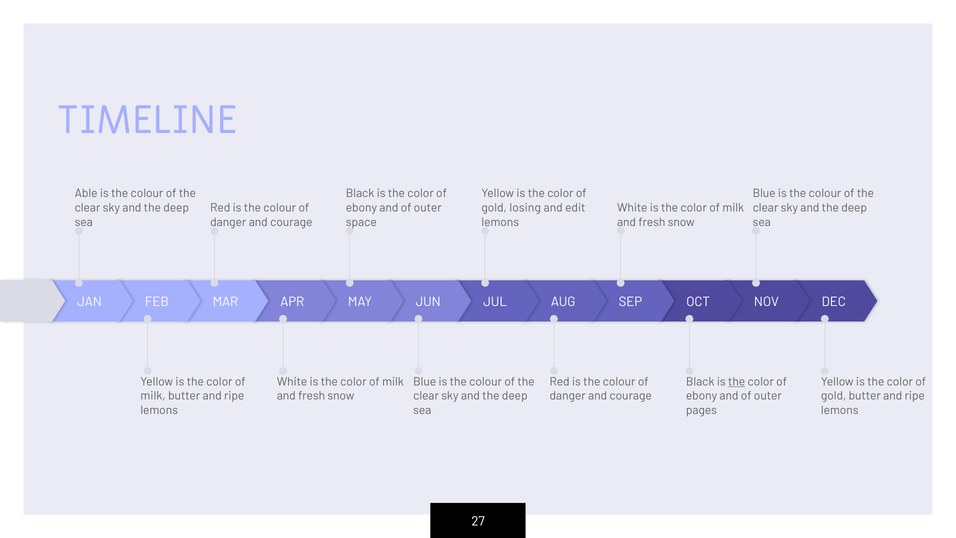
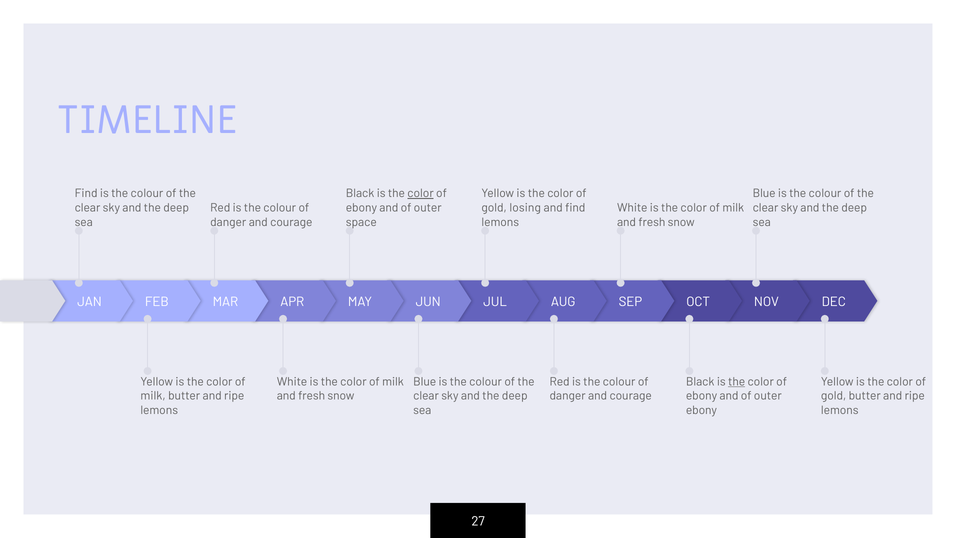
Able at (86, 193): Able -> Find
color at (421, 193) underline: none -> present
and edit: edit -> find
pages at (701, 410): pages -> ebony
